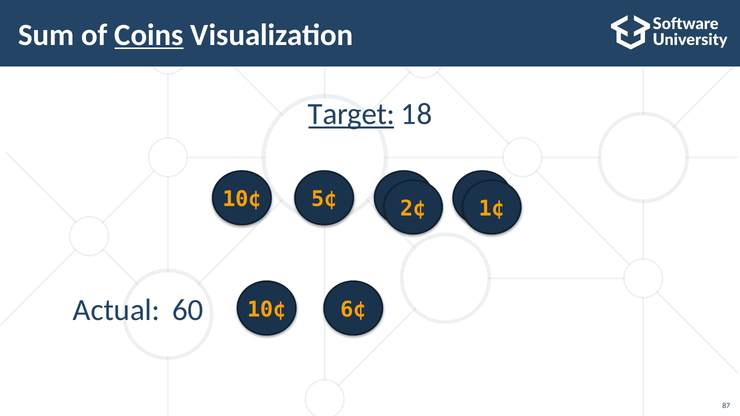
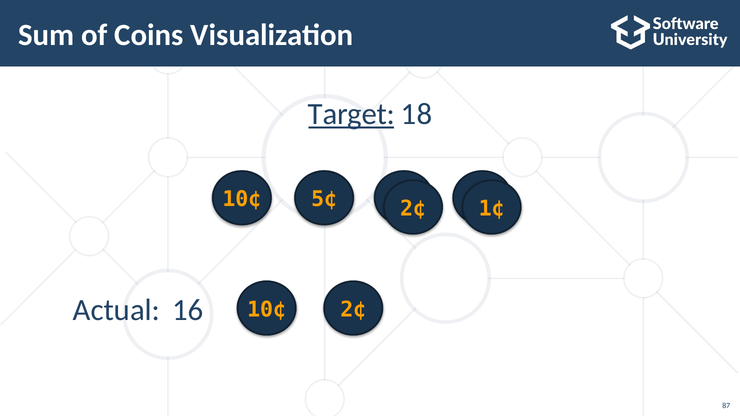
Coins underline: present -> none
60: 60 -> 16
6¢ at (353, 310): 6¢ -> 2¢
